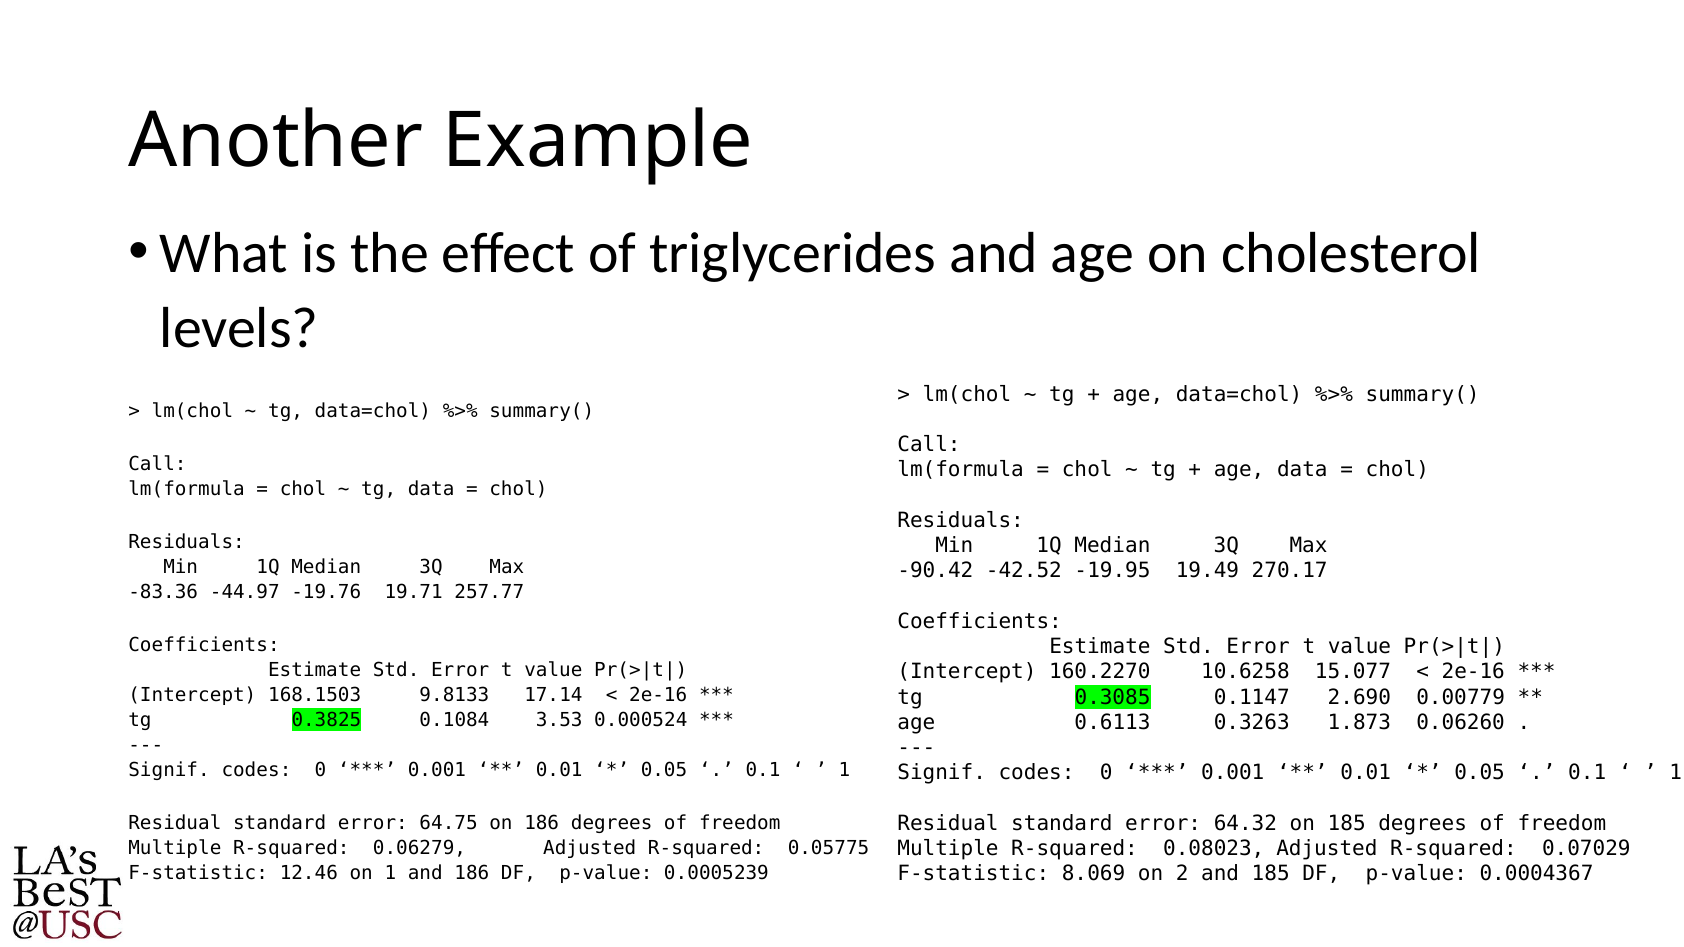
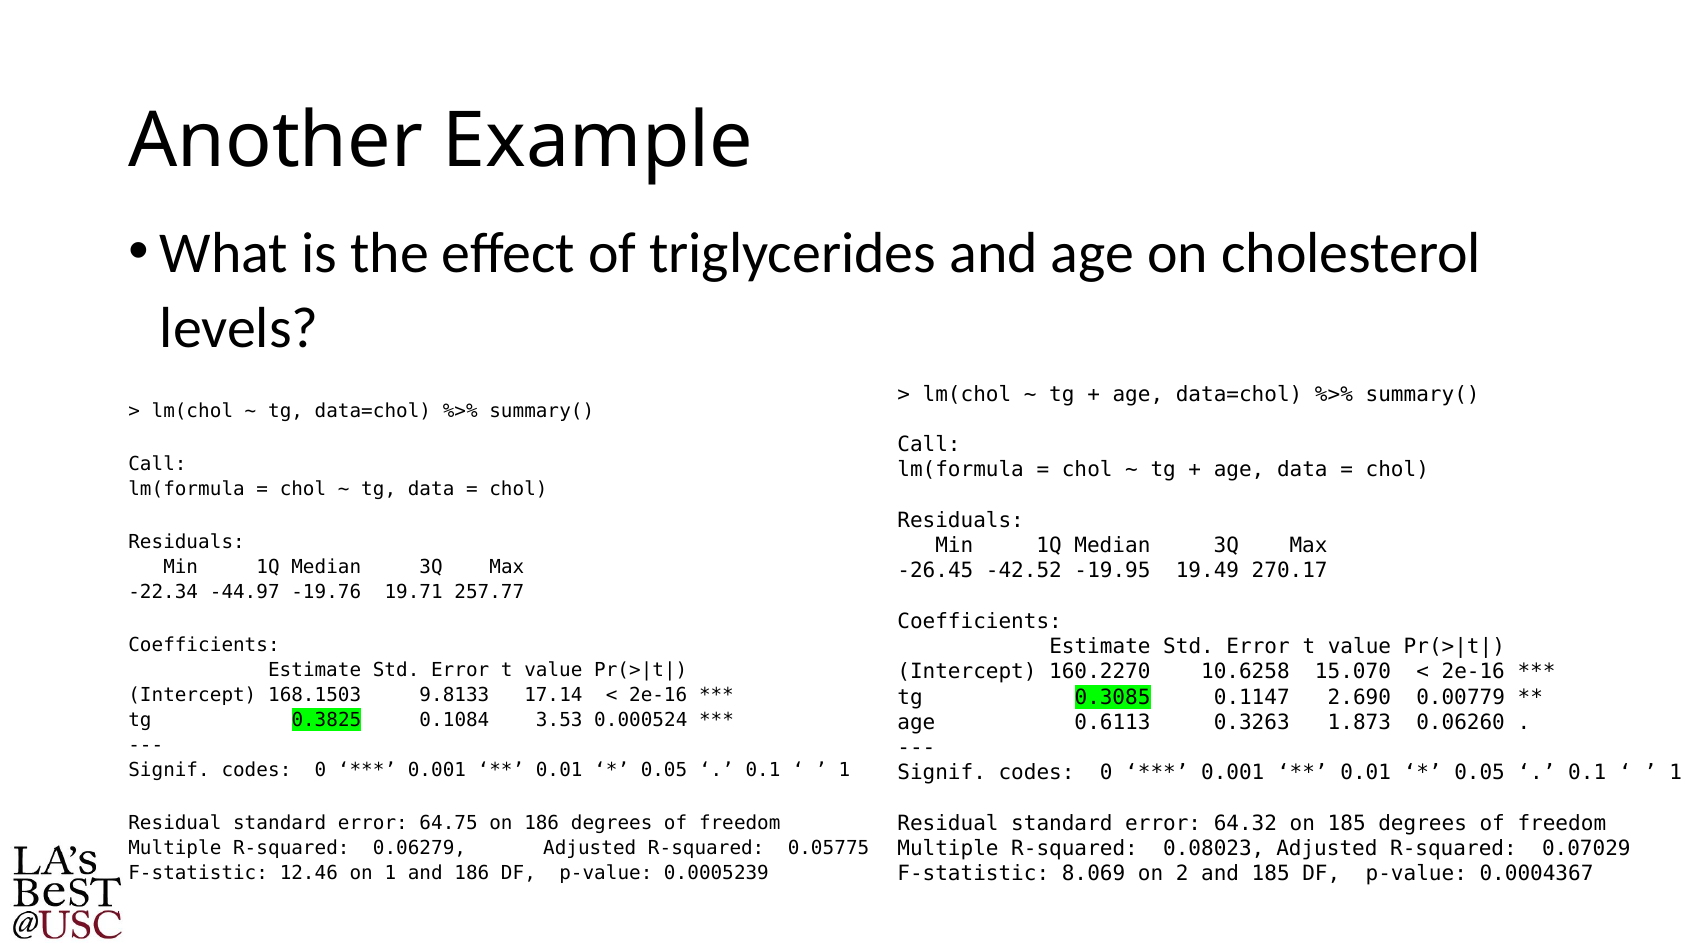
-90.42: -90.42 -> -26.45
-83.36: -83.36 -> -22.34
15.077: 15.077 -> 15.070
